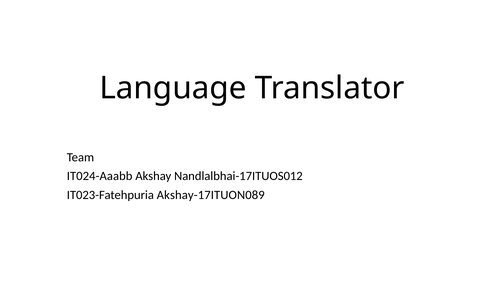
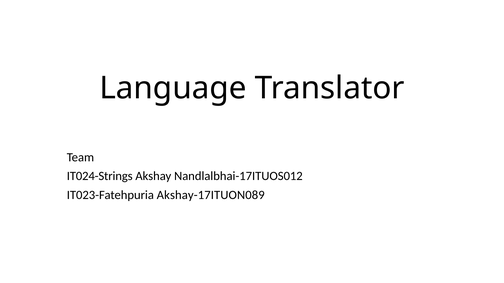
IT024-Aaabb: IT024-Aaabb -> IT024-Strings
